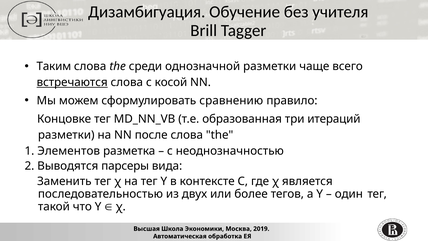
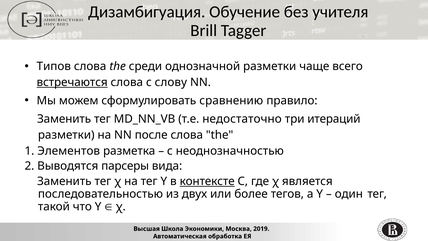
Таким: Таким -> Типов
косой: косой -> слову
Концовке at (64, 119): Концовке -> Заменить
образованная: образованная -> недостаточно
контексте underline: none -> present
